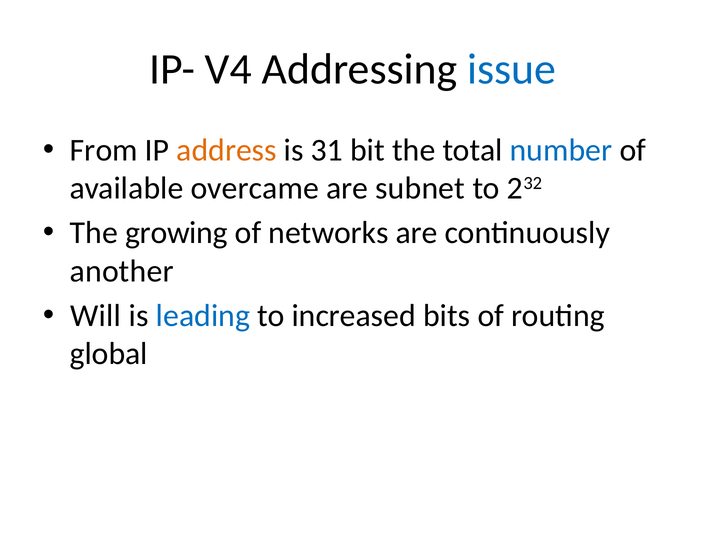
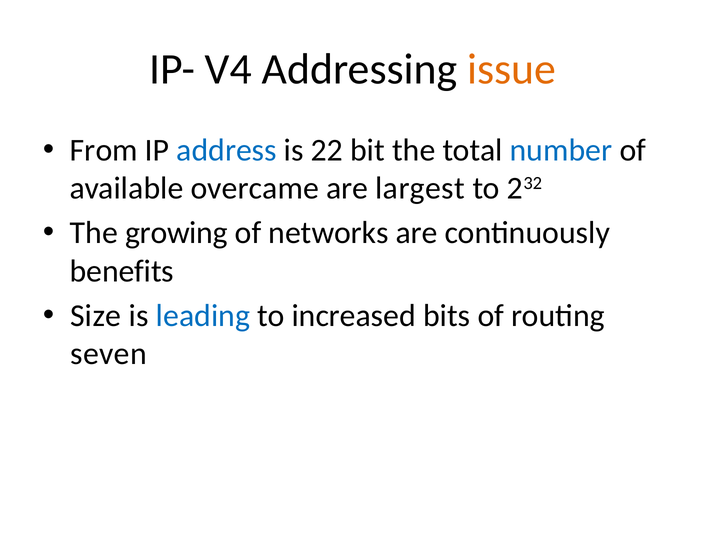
issue colour: blue -> orange
address colour: orange -> blue
31: 31 -> 22
subnet: subnet -> largest
another: another -> benefits
Will: Will -> Size
global: global -> seven
